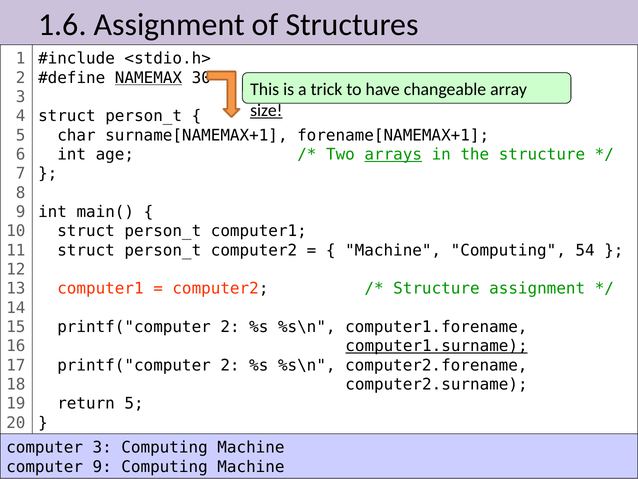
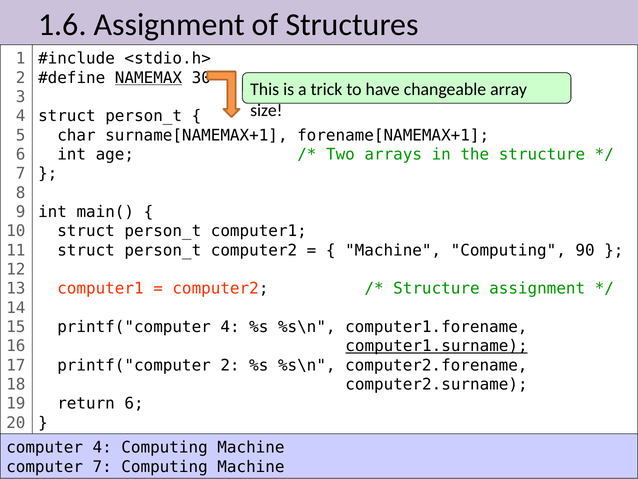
size underline: present -> none
arrays underline: present -> none
54: 54 -> 90
2 at (230, 327): 2 -> 4
return 5: 5 -> 6
computer 3: 3 -> 4
computer 9: 9 -> 7
